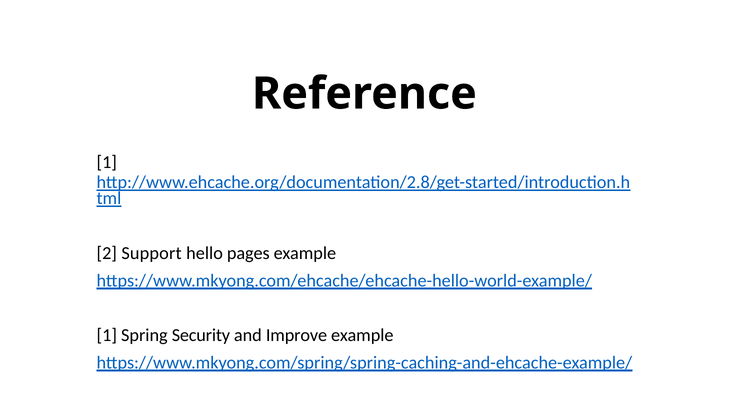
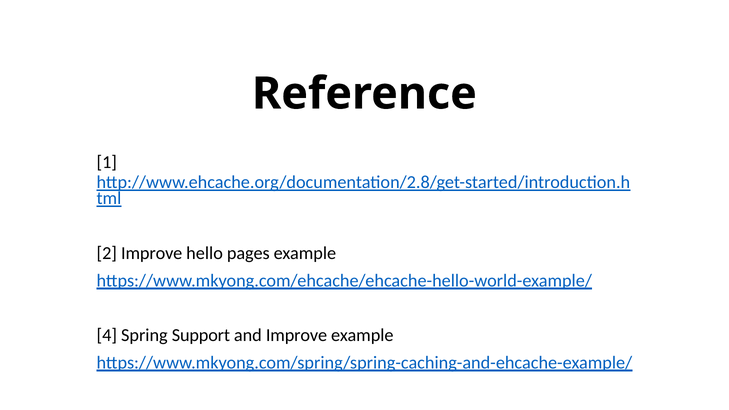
2 Support: Support -> Improve
1 at (107, 335): 1 -> 4
Security: Security -> Support
